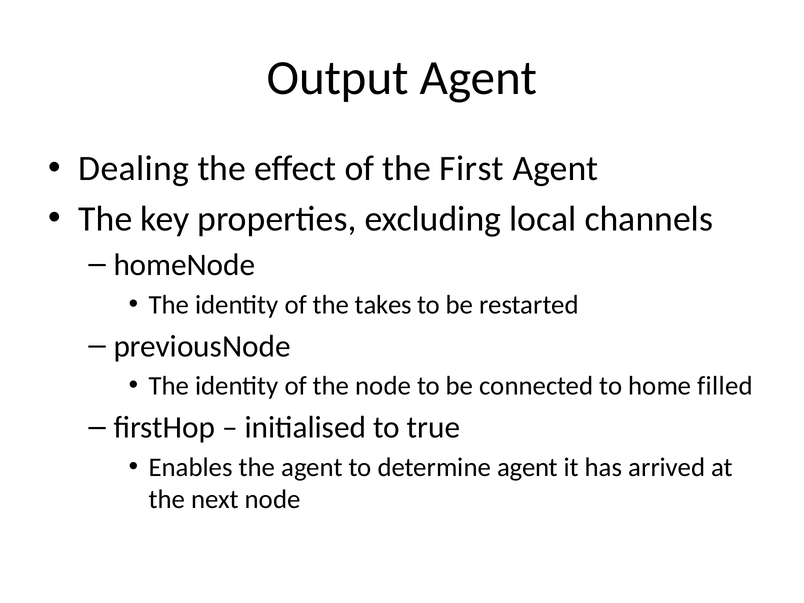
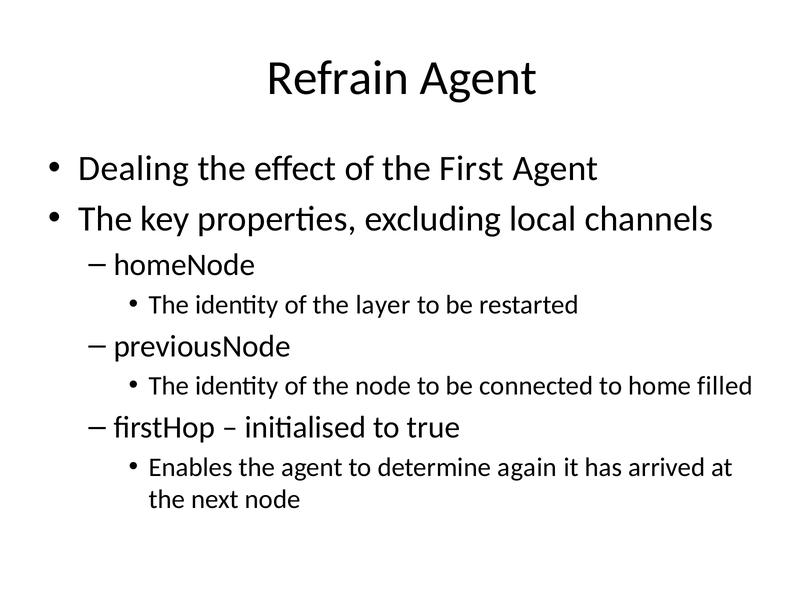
Output: Output -> Refrain
takes: takes -> layer
determine agent: agent -> again
